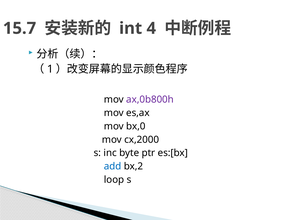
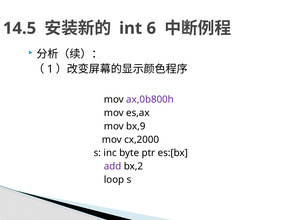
15.7: 15.7 -> 14.5
4: 4 -> 6
bx,0: bx,0 -> bx,9
add colour: blue -> purple
